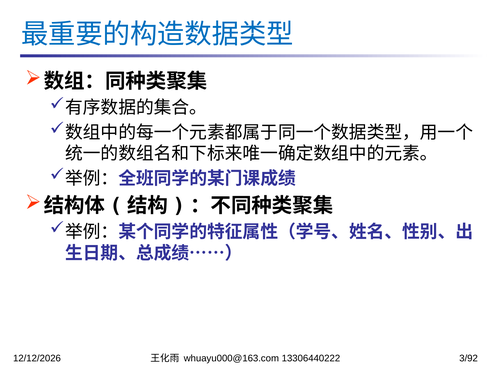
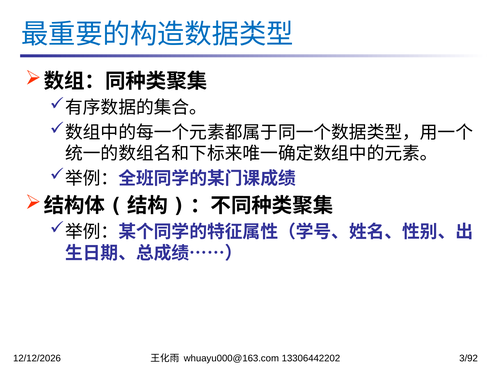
13306440222: 13306440222 -> 13306442202
